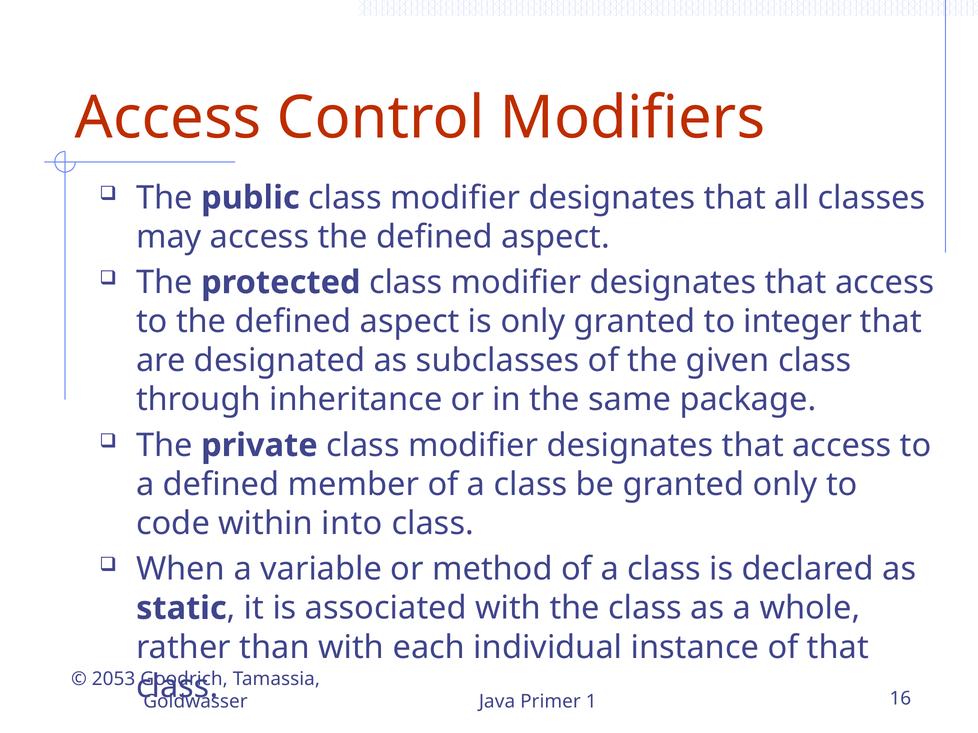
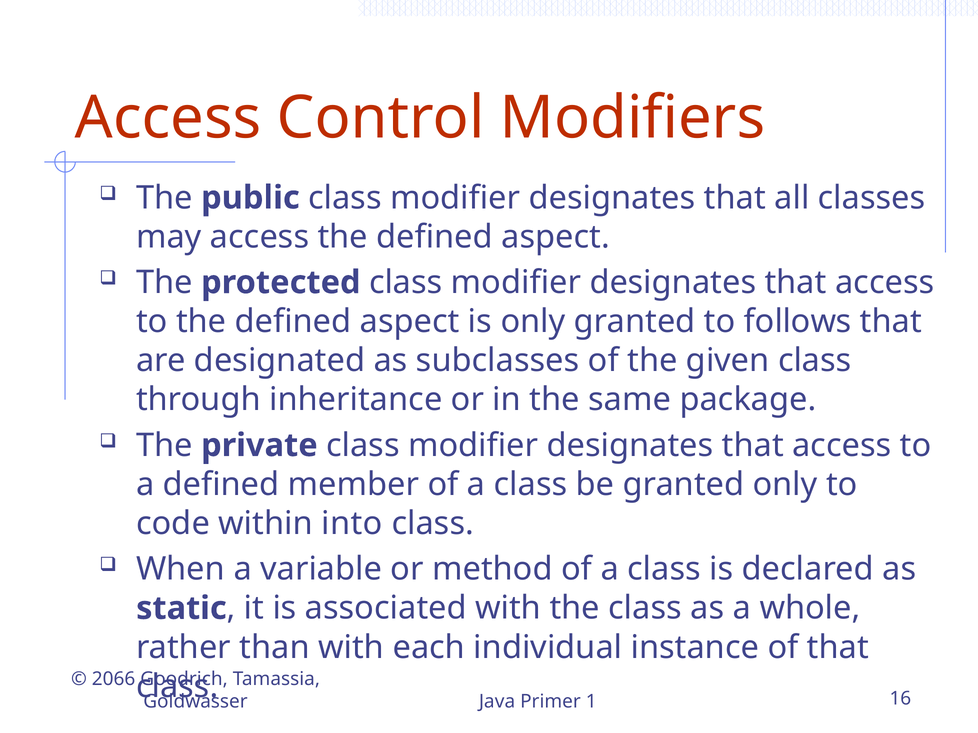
integer: integer -> follows
2053: 2053 -> 2066
